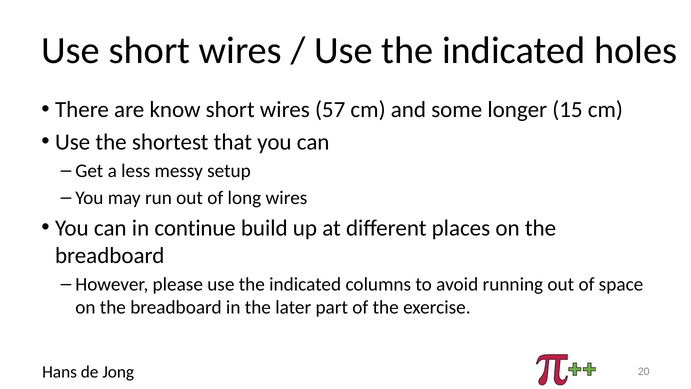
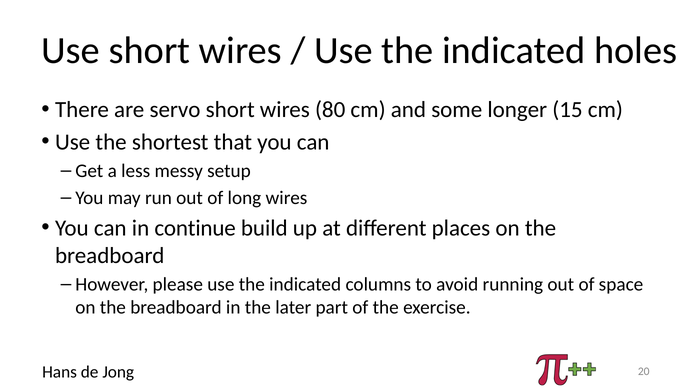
know: know -> servo
57: 57 -> 80
